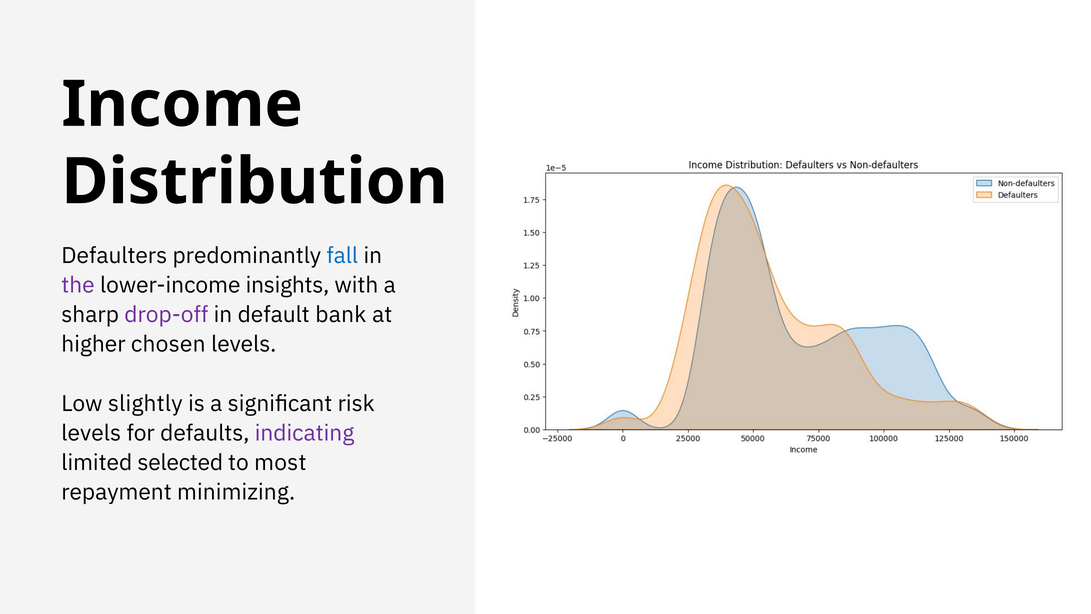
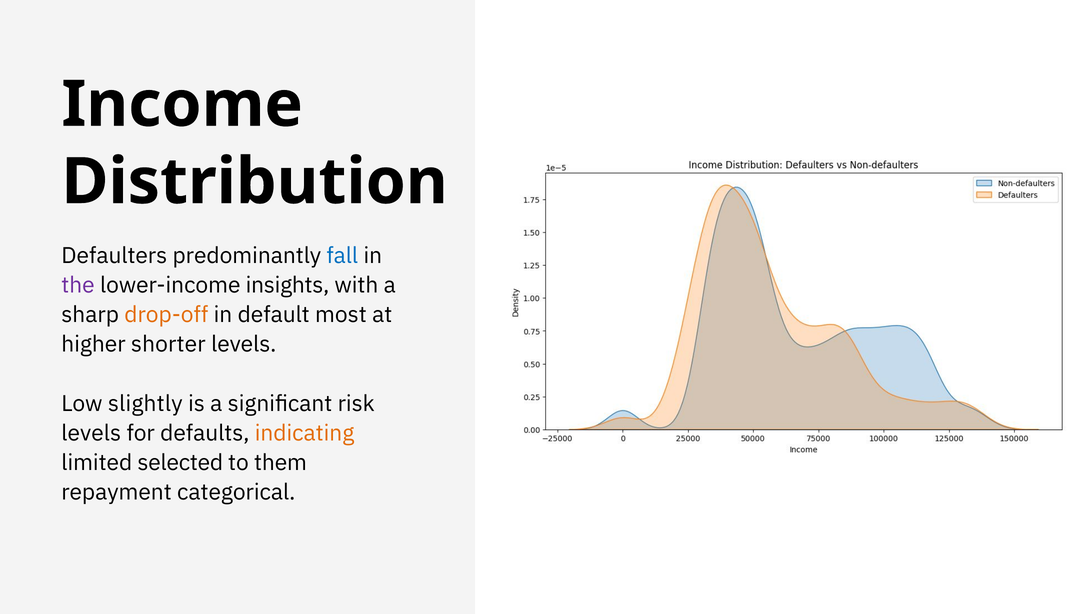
drop-off colour: purple -> orange
bank: bank -> most
chosen: chosen -> shorter
indicating colour: purple -> orange
most: most -> them
minimizing: minimizing -> categorical
